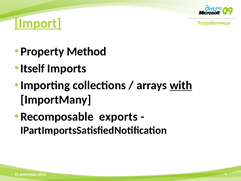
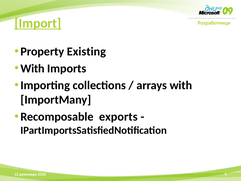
Method: Method -> Existing
Itself at (33, 68): Itself -> With
with at (181, 85) underline: present -> none
